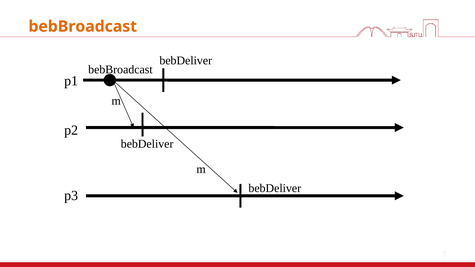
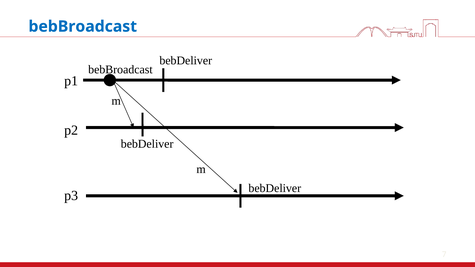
bebBroadcast at (83, 26) colour: orange -> blue
